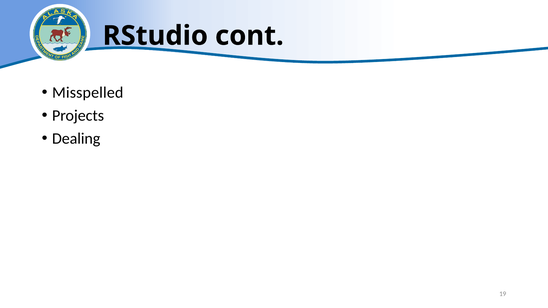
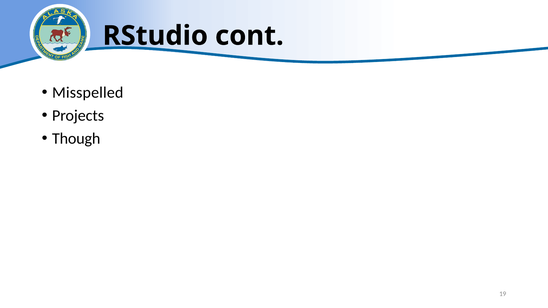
Dealing: Dealing -> Though
